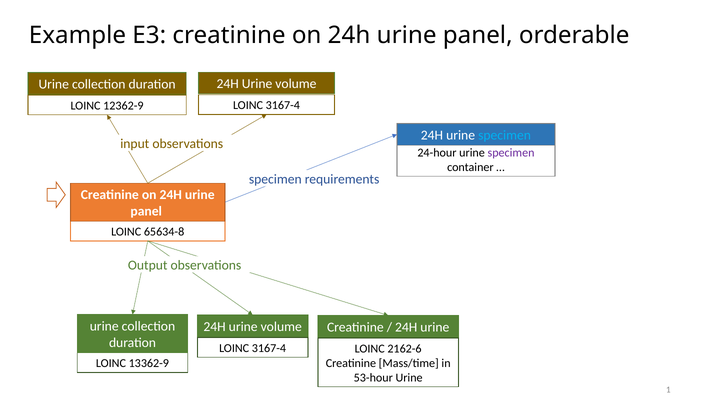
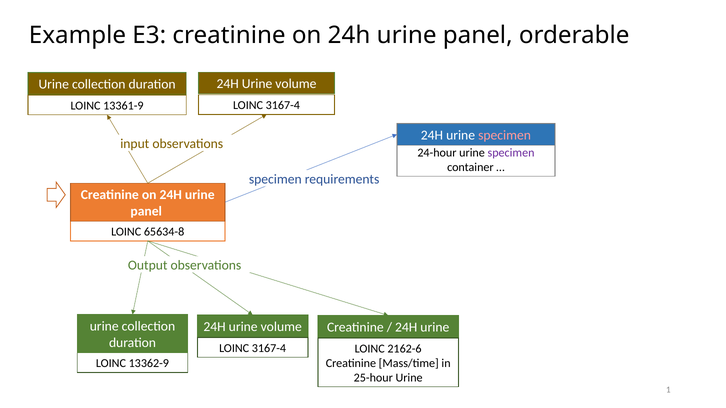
12362-9: 12362-9 -> 13361-9
specimen at (505, 135) colour: light blue -> pink
53-hour: 53-hour -> 25-hour
